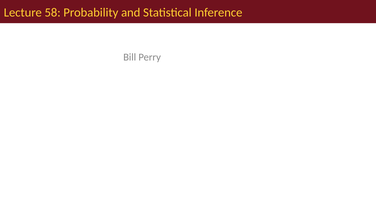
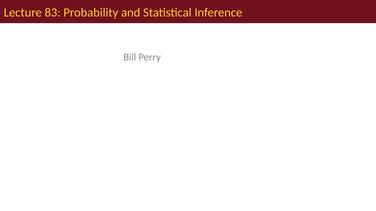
58: 58 -> 83
